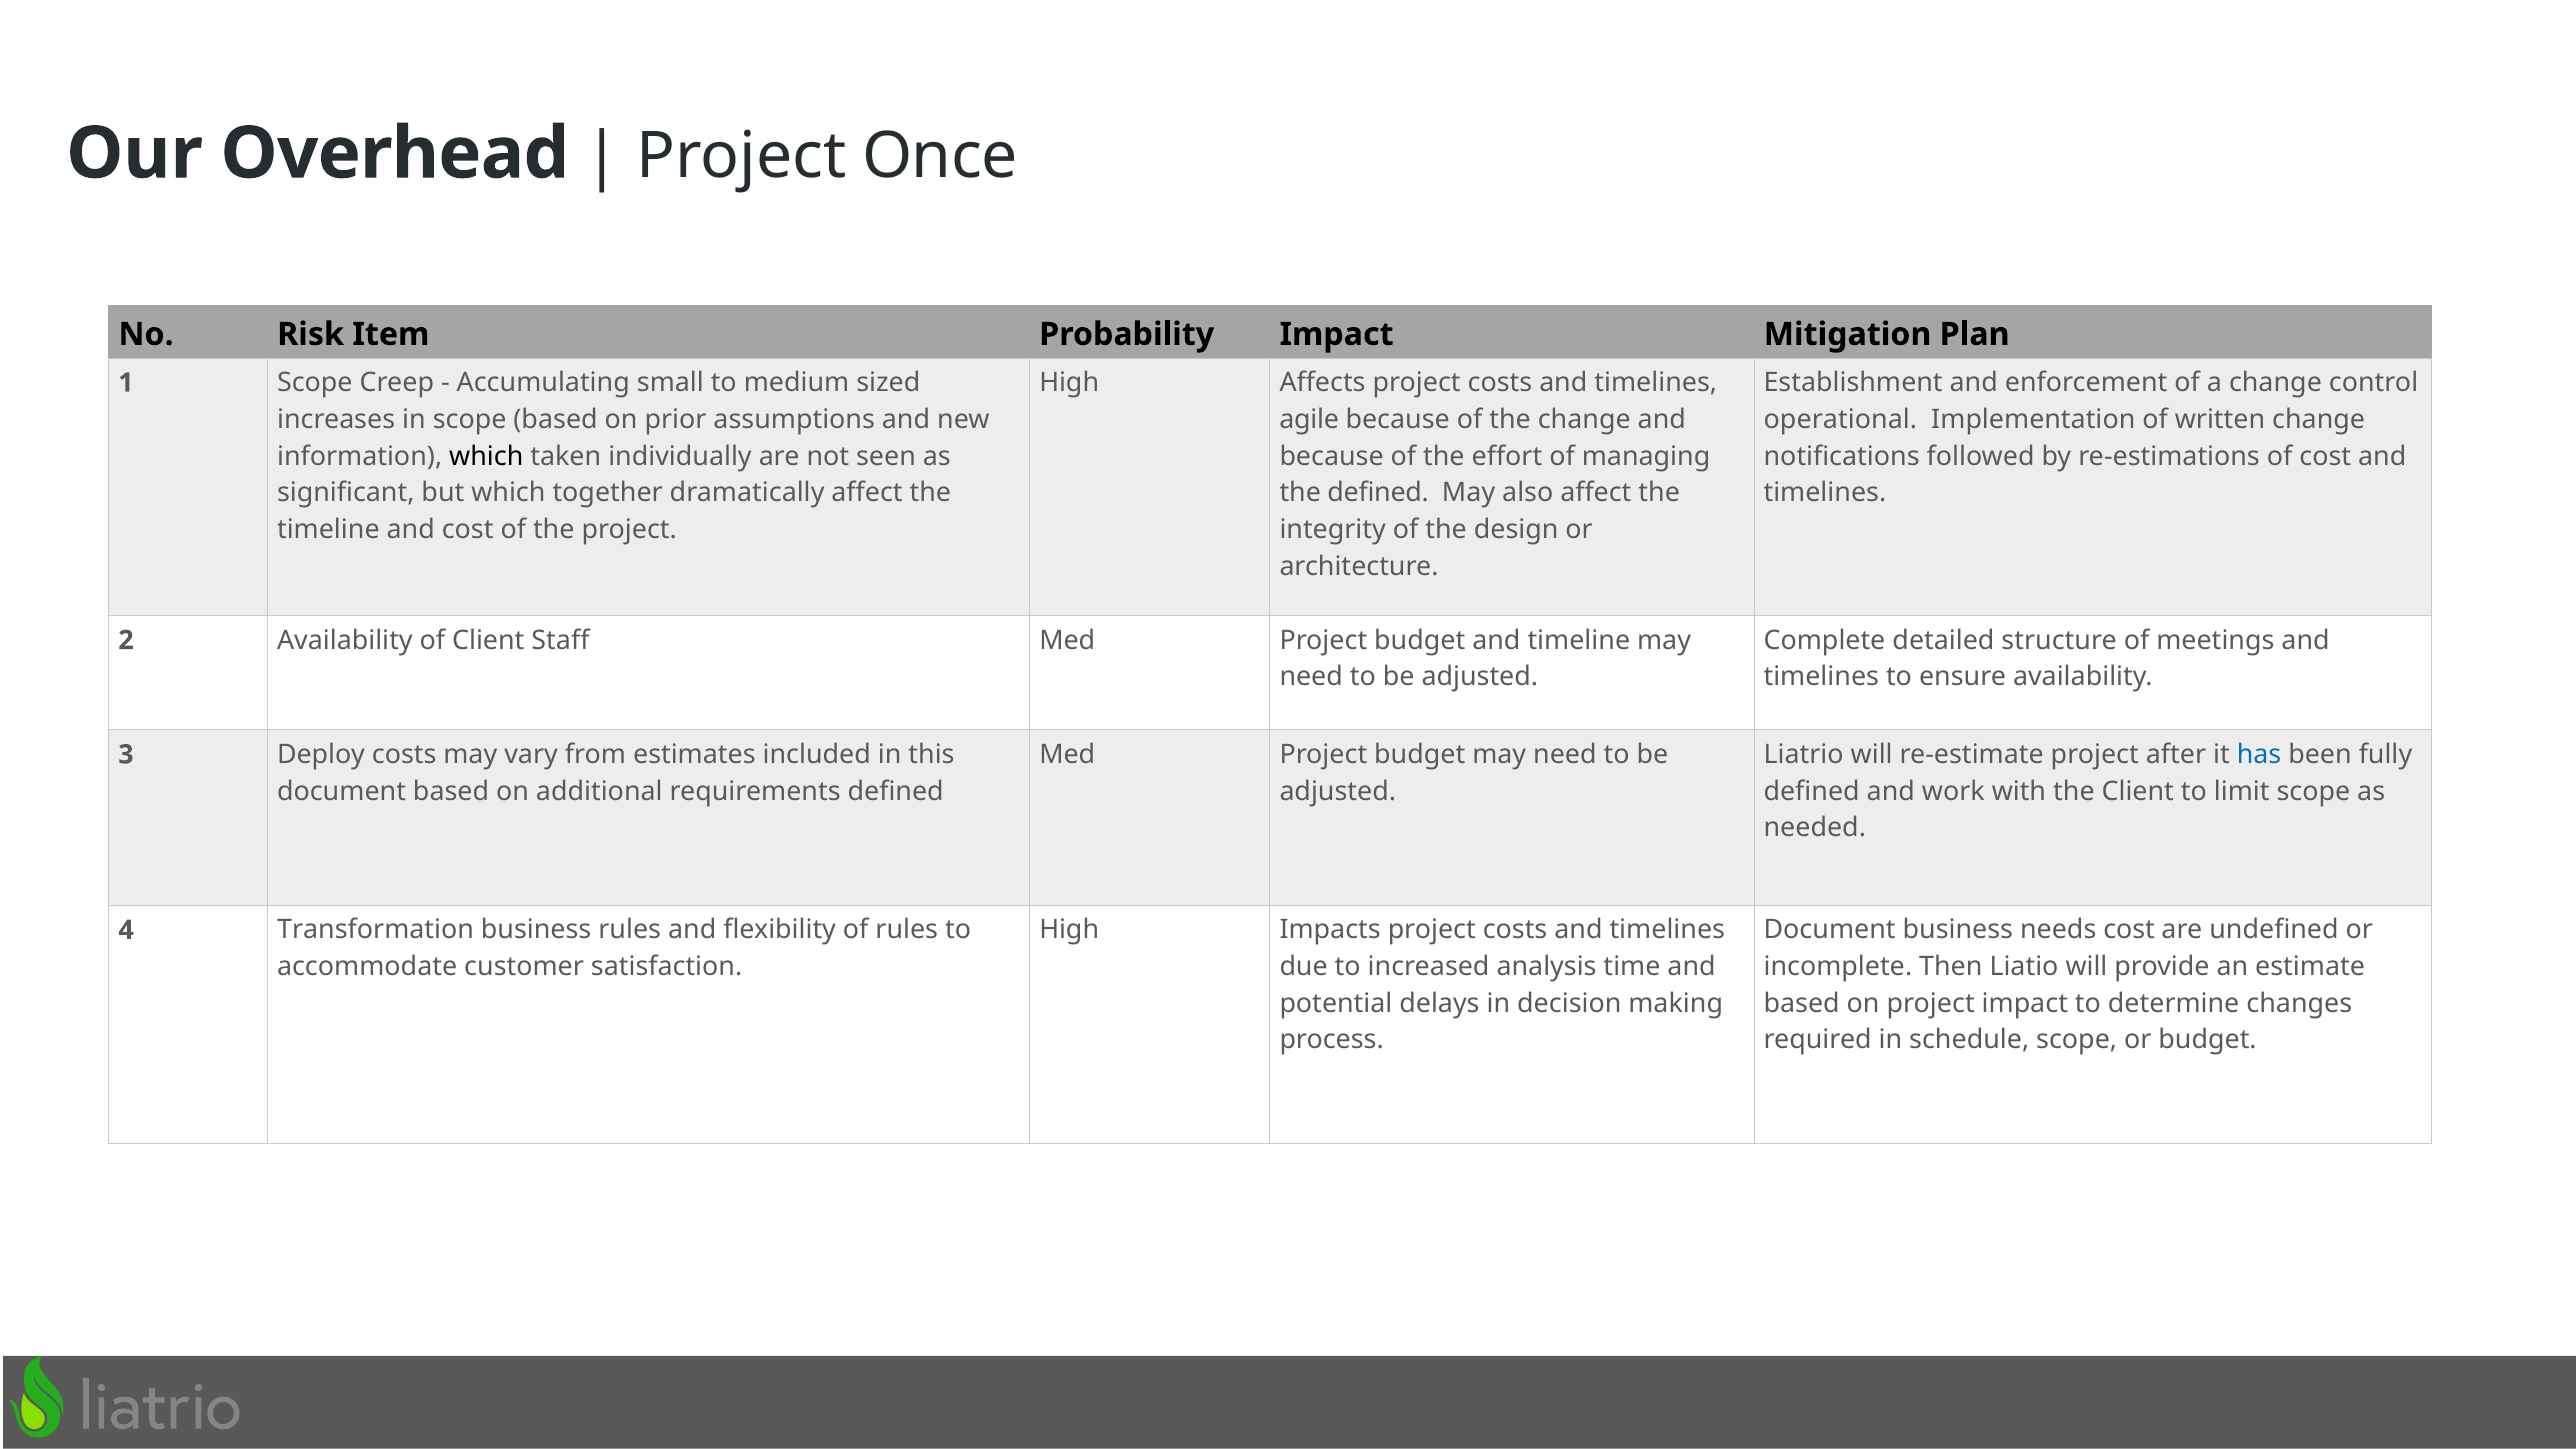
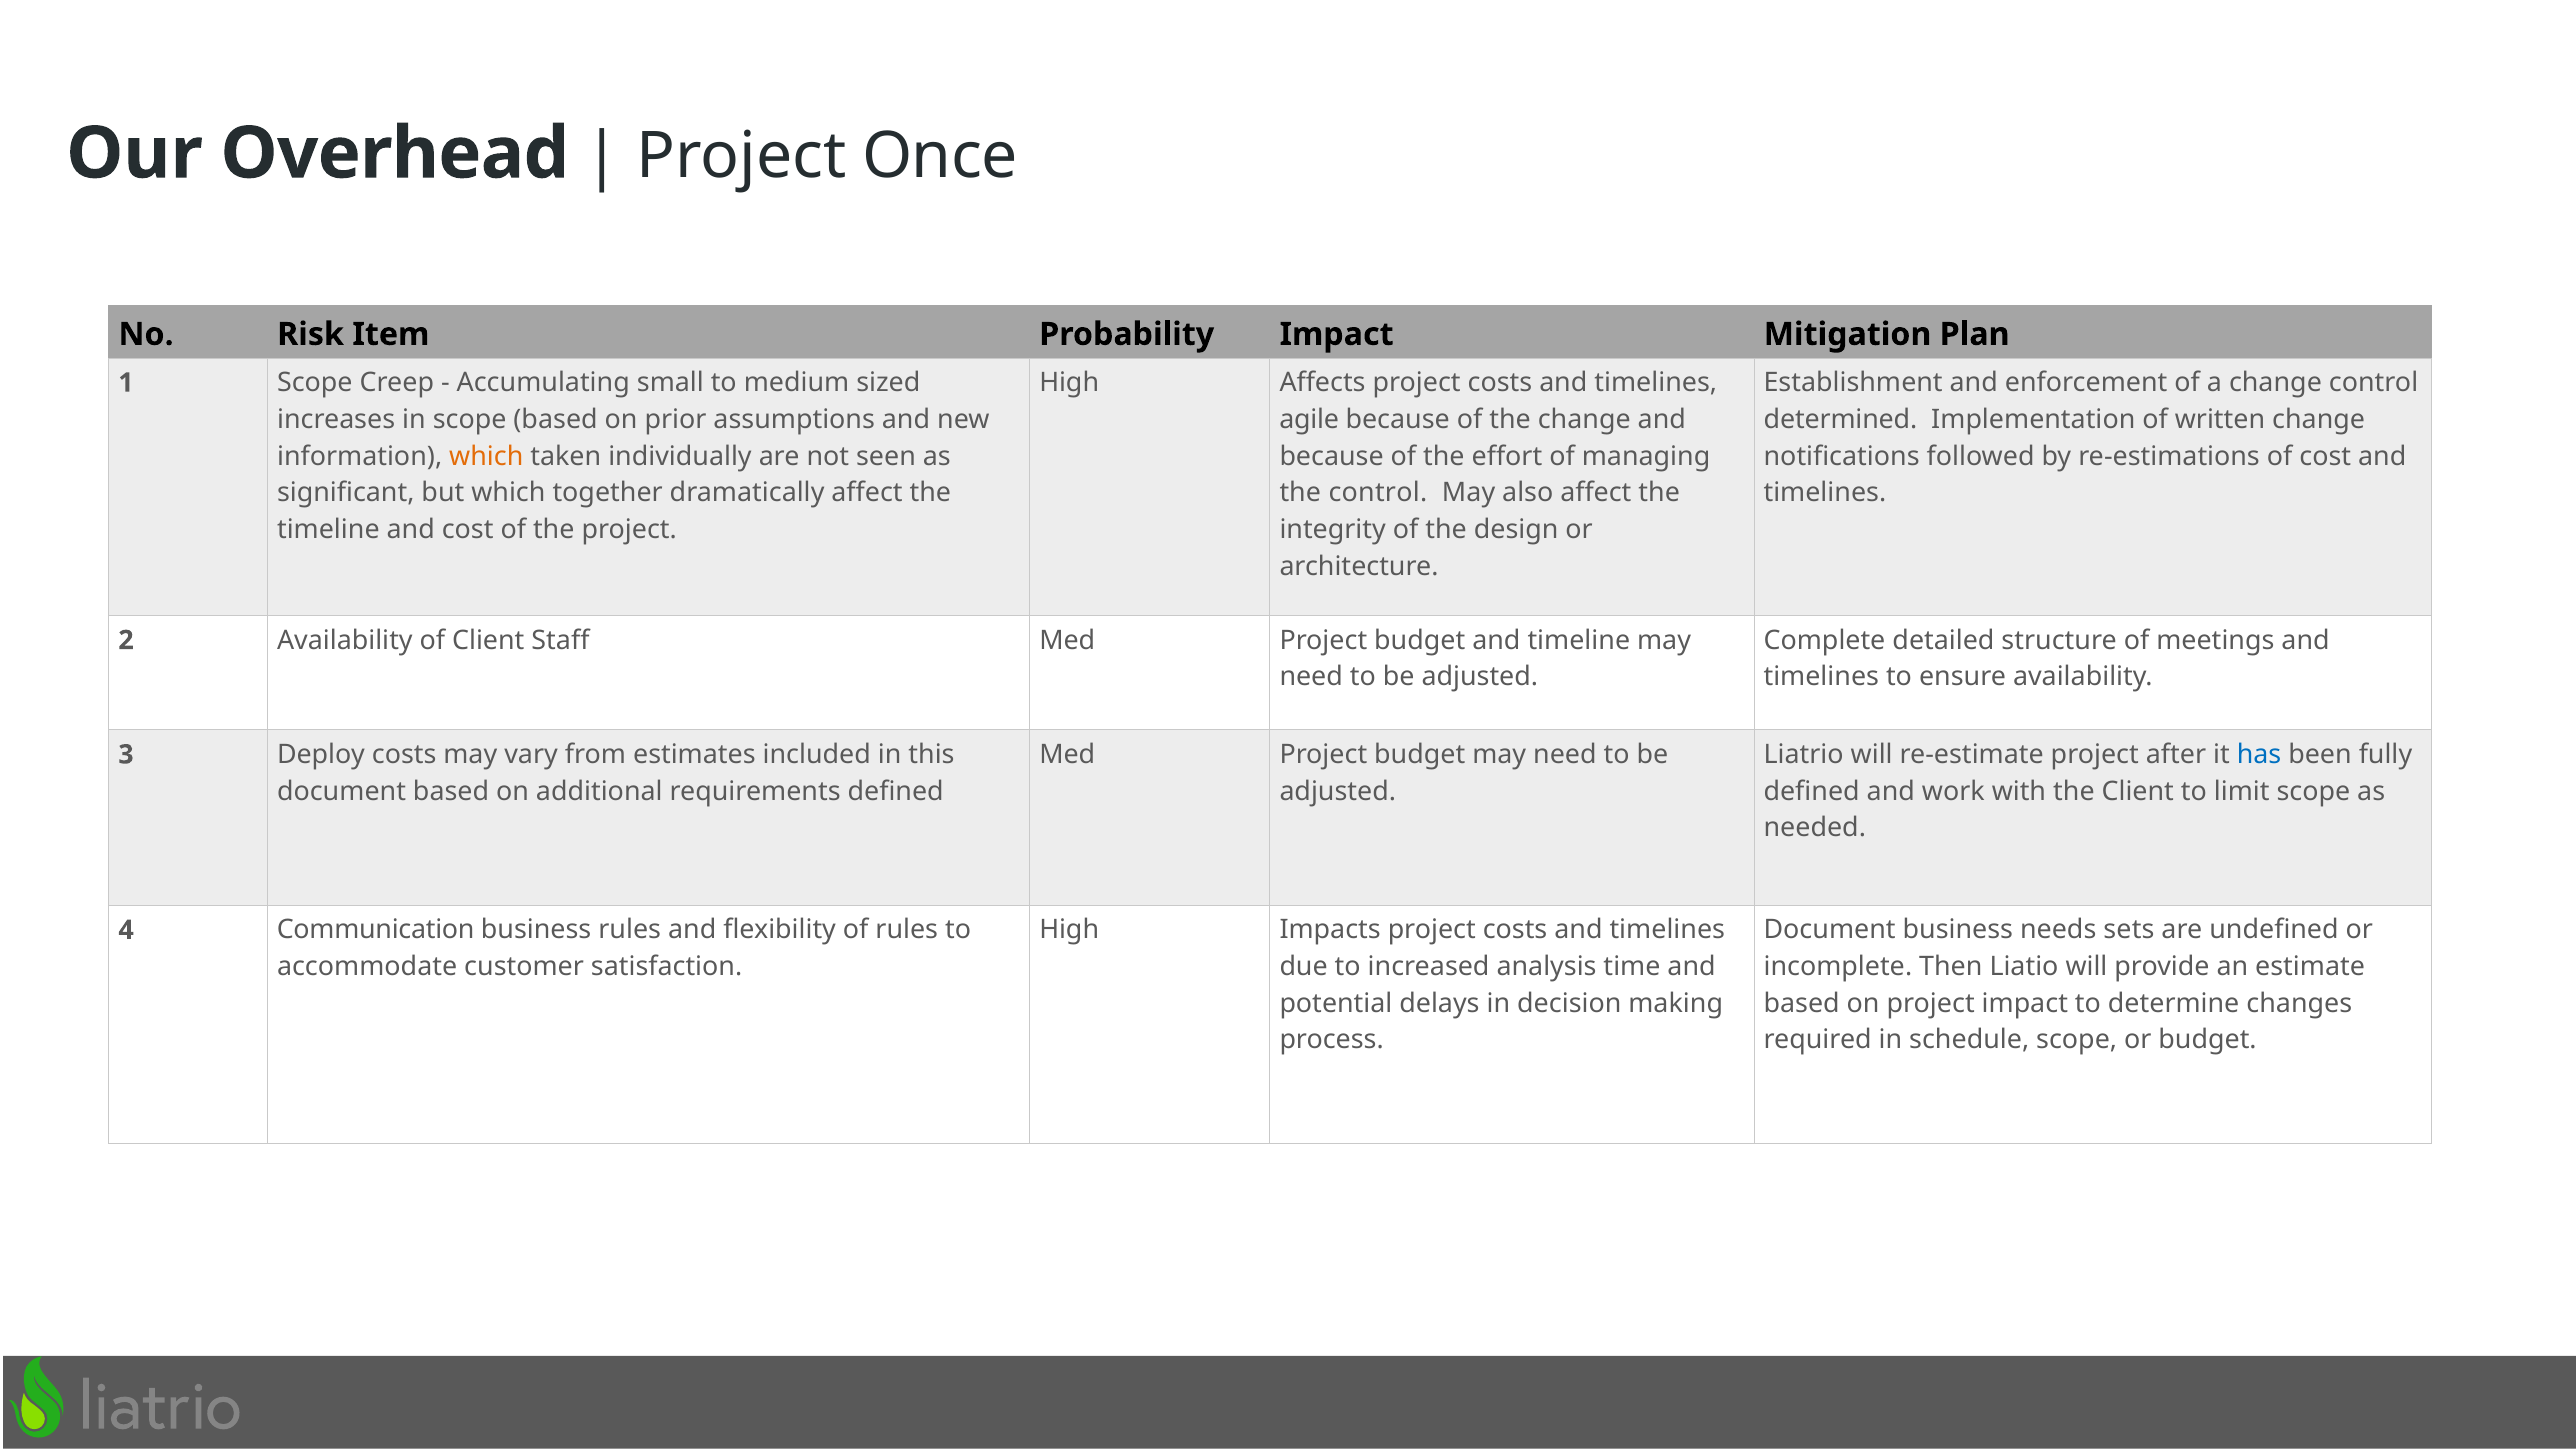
operational: operational -> determined
which at (486, 456) colour: black -> orange
the defined: defined -> control
needs cost: cost -> sets
Transformation: Transformation -> Communication
